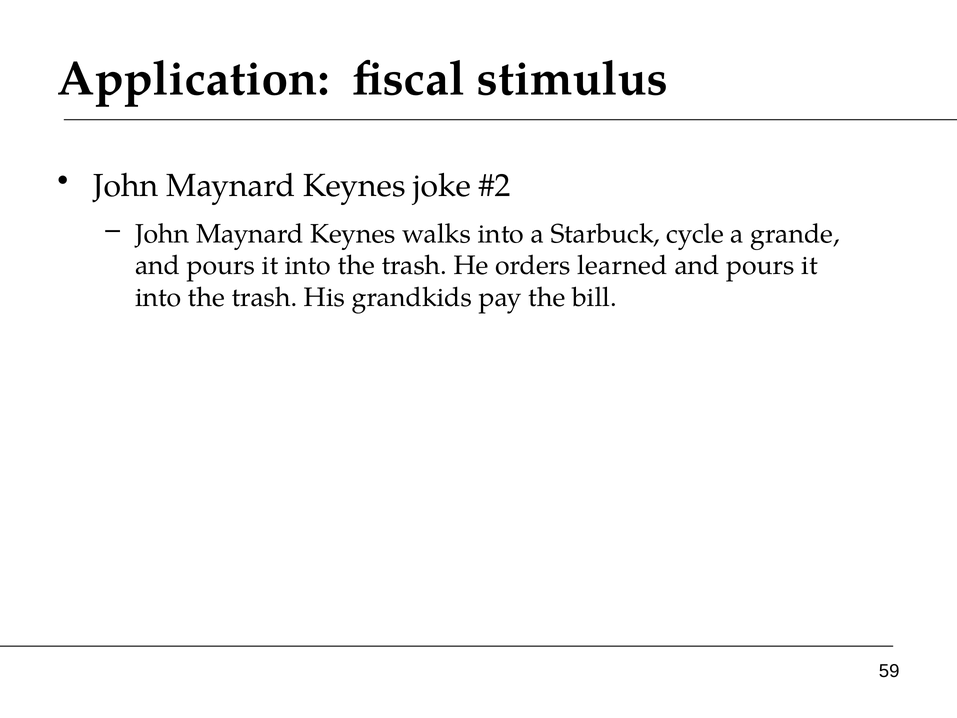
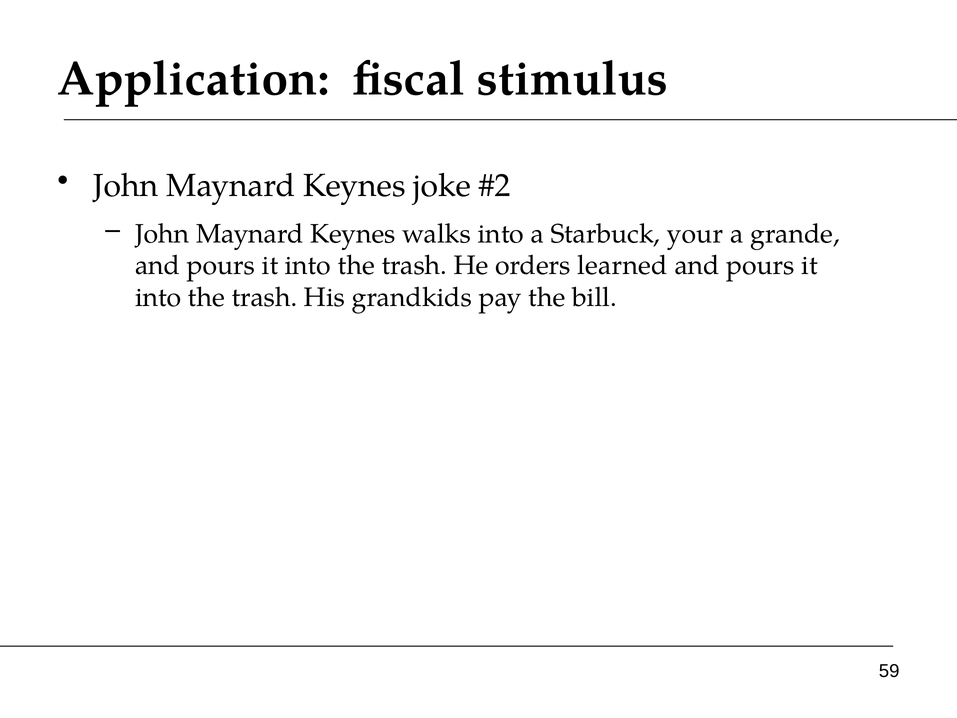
cycle: cycle -> your
